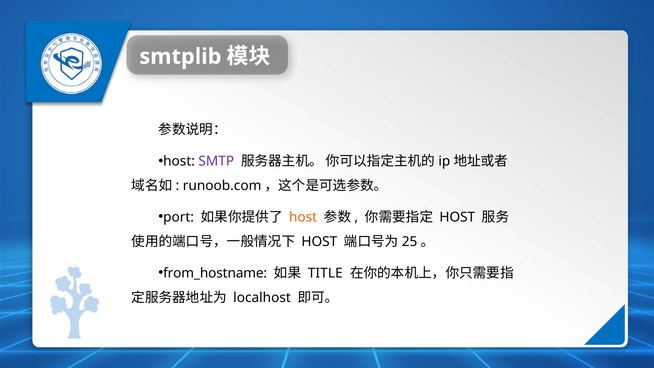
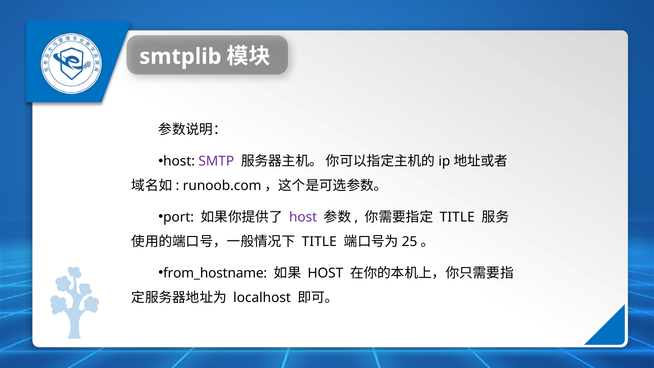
host at (303, 217) colour: orange -> purple
HOST at (457, 217): HOST -> TITLE
HOST at (319, 242): HOST -> TITLE
TITLE at (325, 273): TITLE -> HOST
